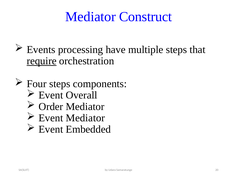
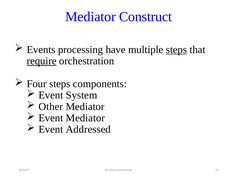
steps at (176, 49) underline: none -> present
Overall: Overall -> System
Order: Order -> Other
Embedded: Embedded -> Addressed
